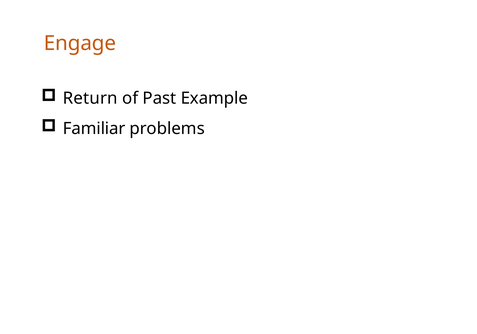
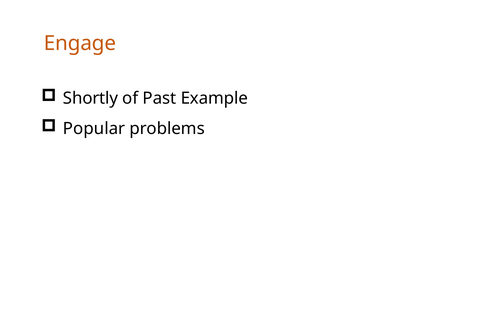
Return: Return -> Shortly
Familiar: Familiar -> Popular
